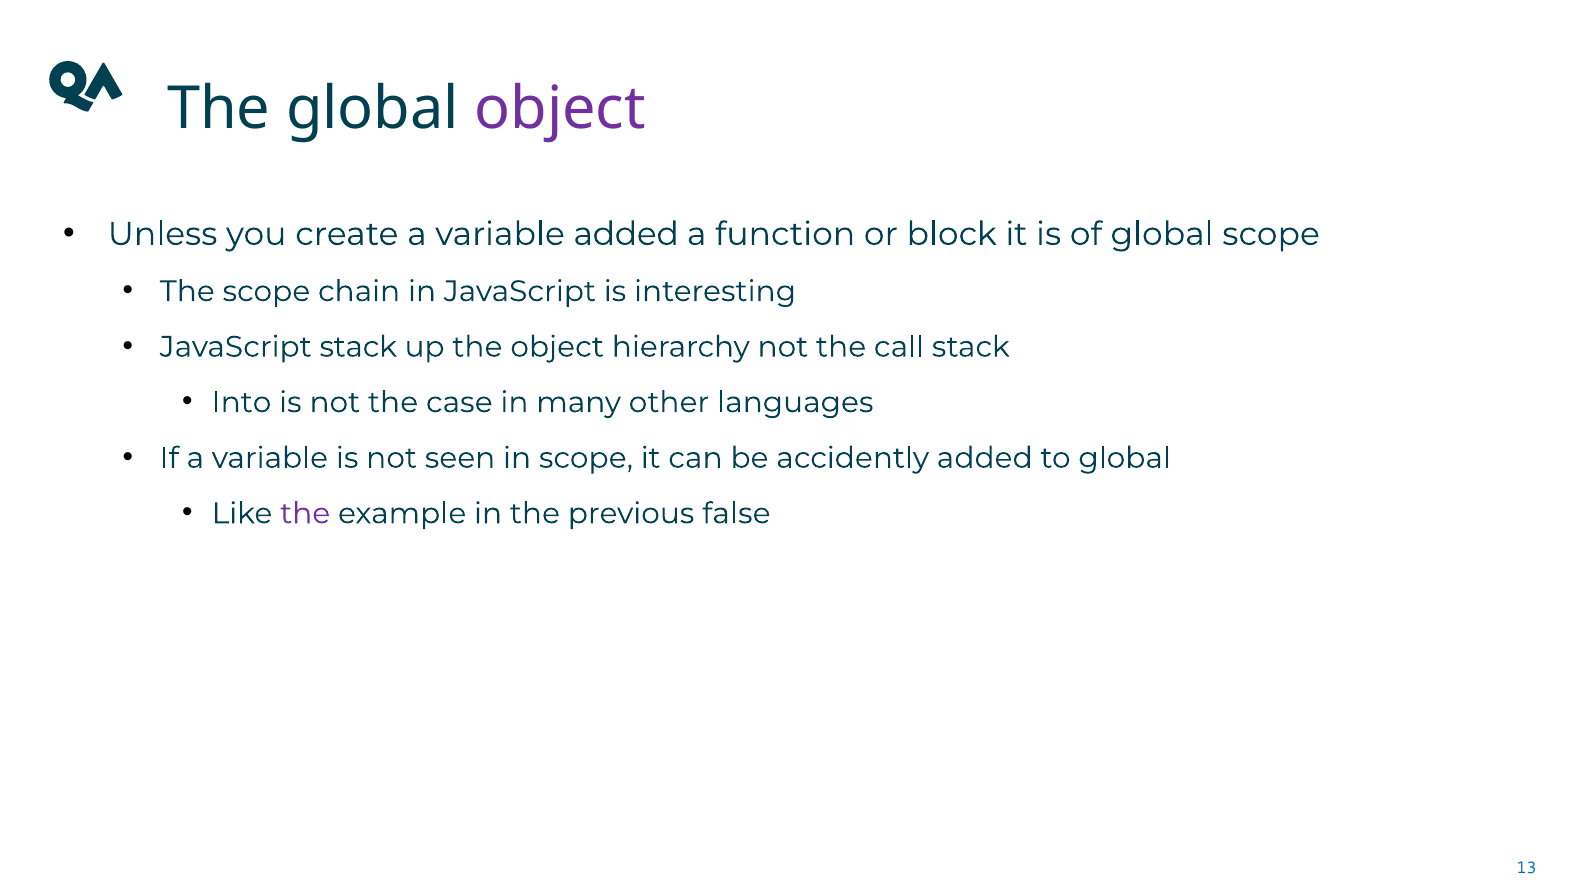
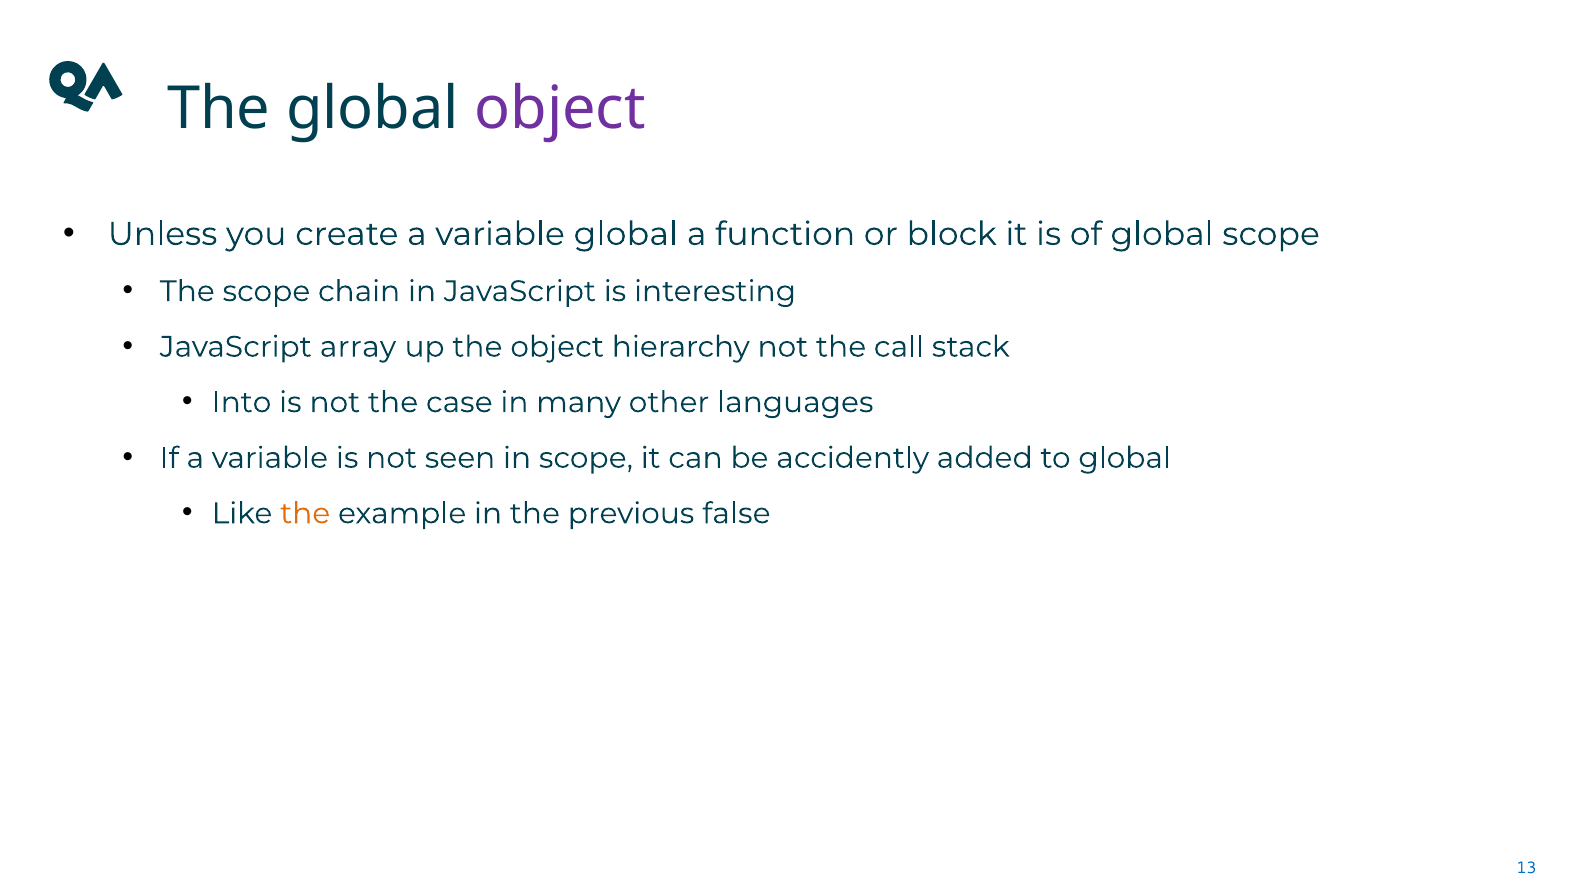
variable added: added -> global
JavaScript stack: stack -> array
the at (305, 514) colour: purple -> orange
